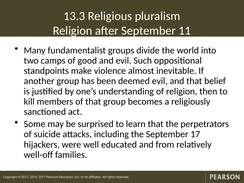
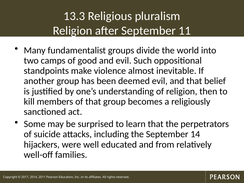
17: 17 -> 14
